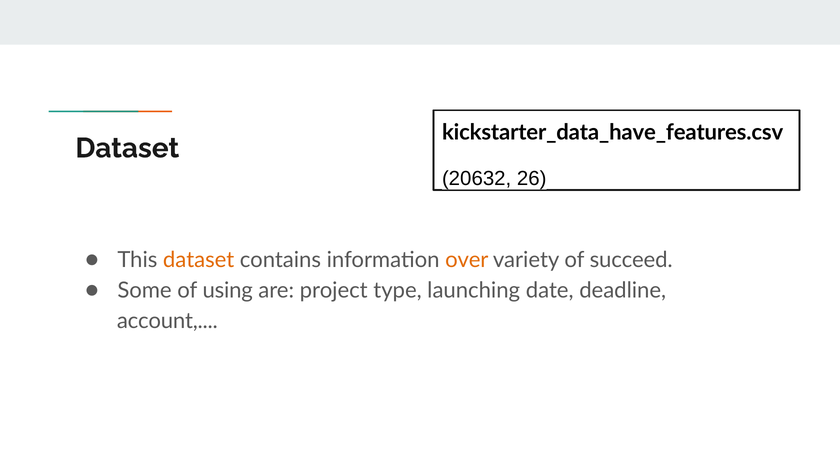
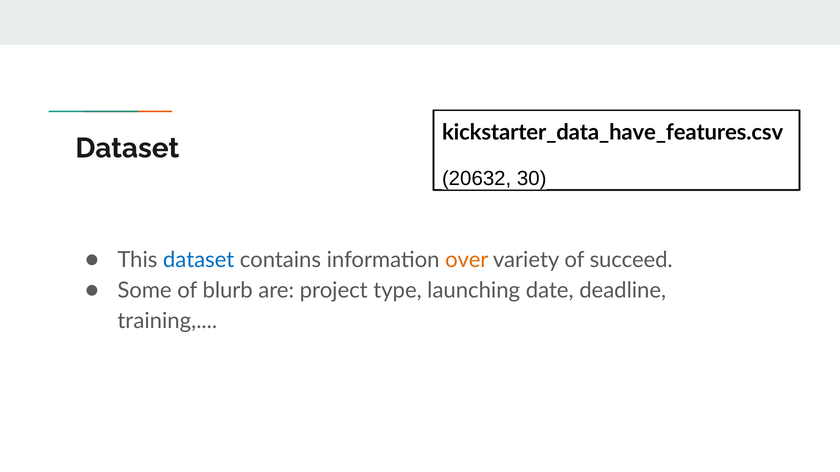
26: 26 -> 30
dataset at (199, 260) colour: orange -> blue
using: using -> blurb
account: account -> training
